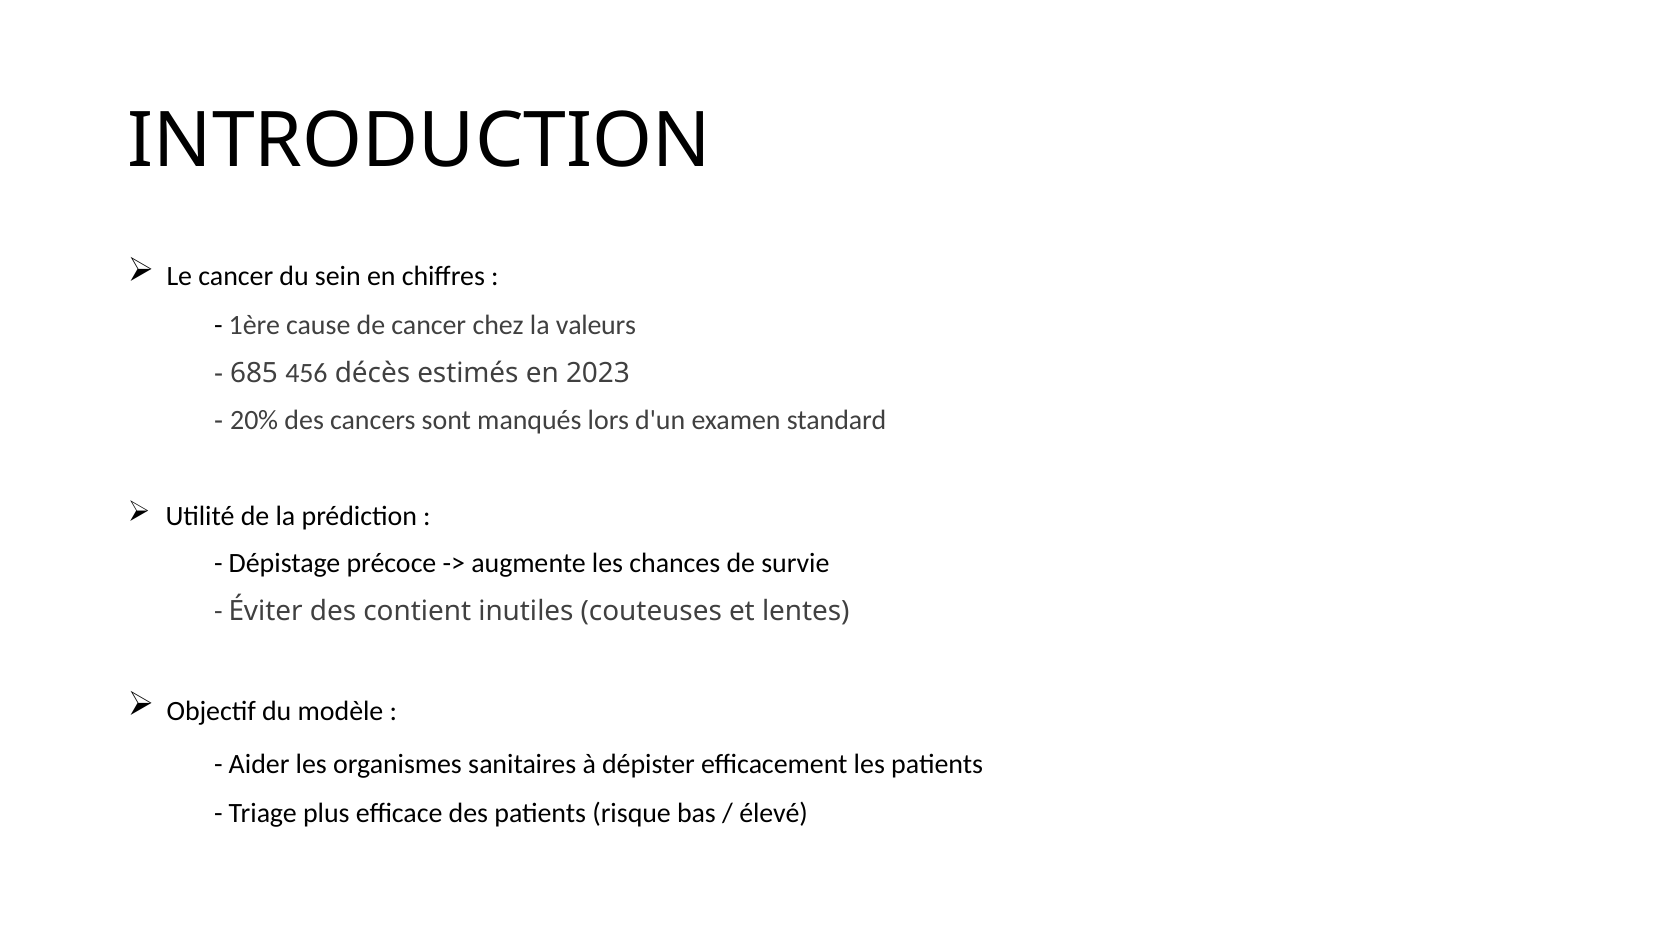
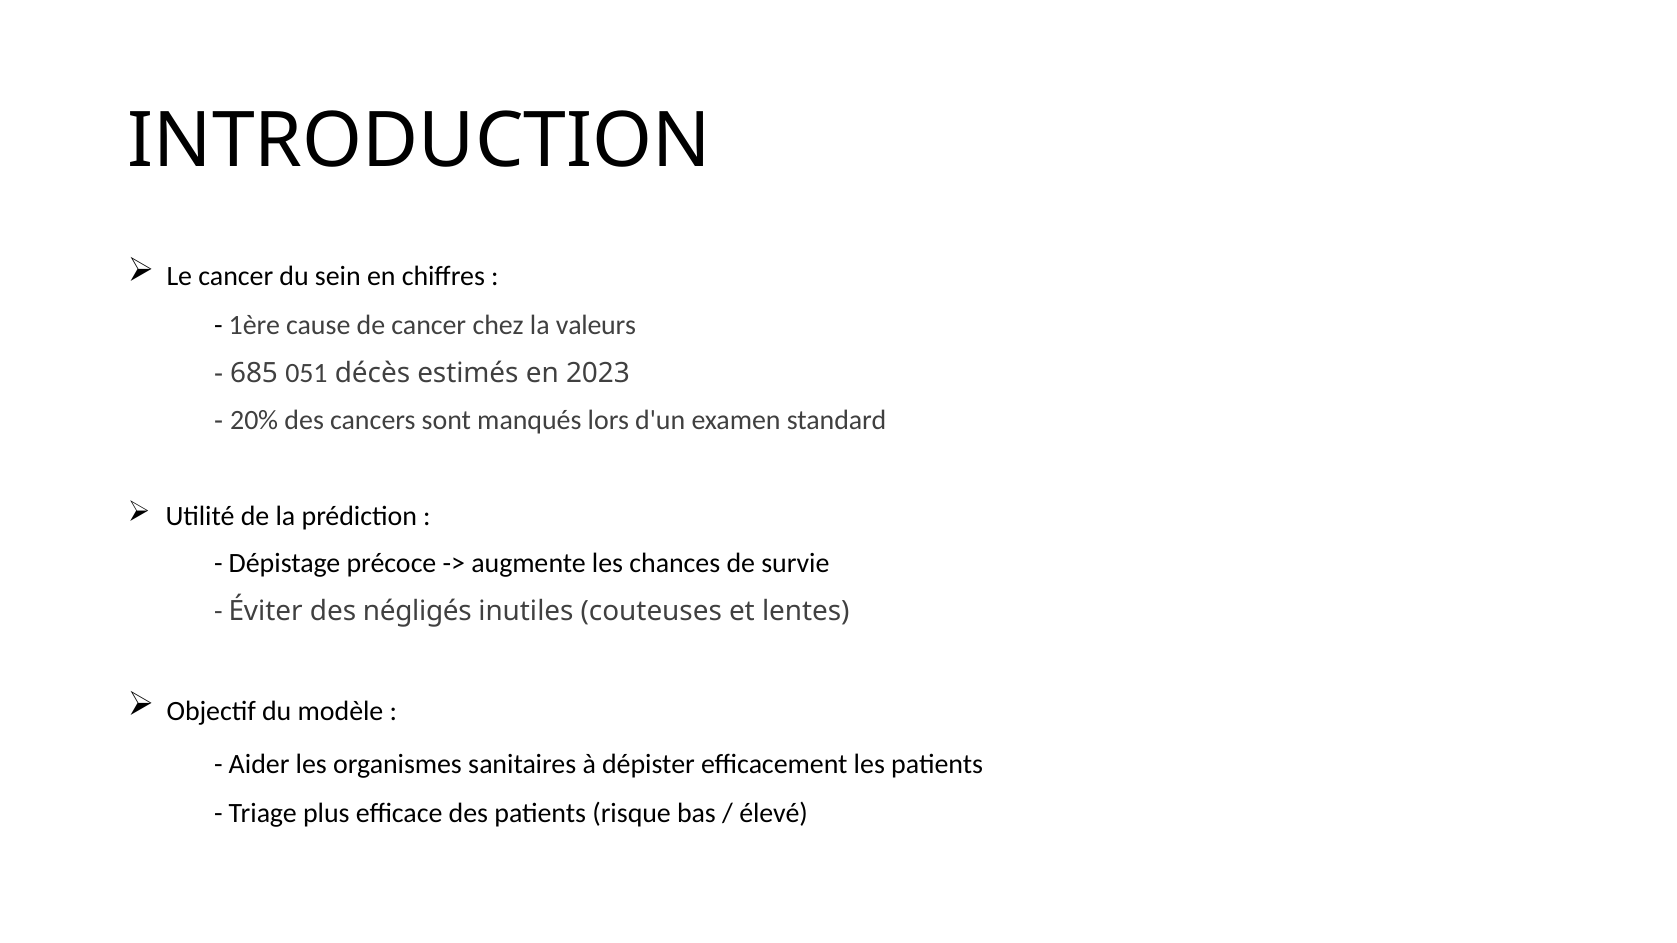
456: 456 -> 051
contient: contient -> négligés
